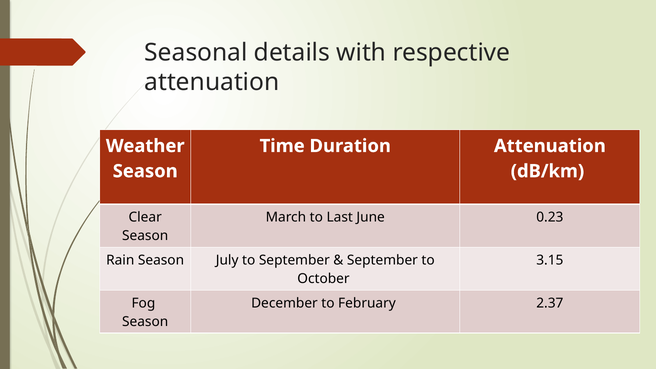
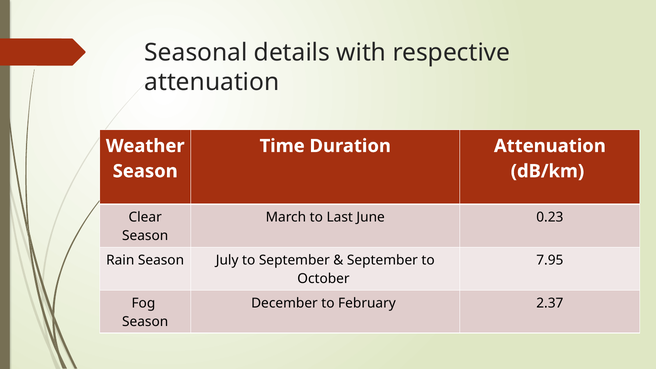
3.15: 3.15 -> 7.95
